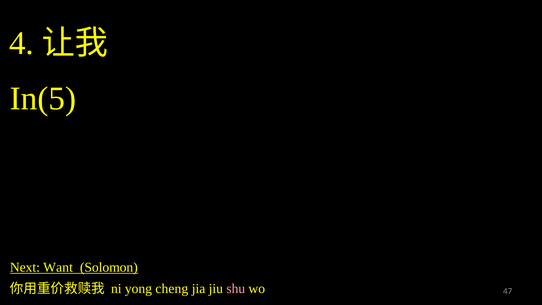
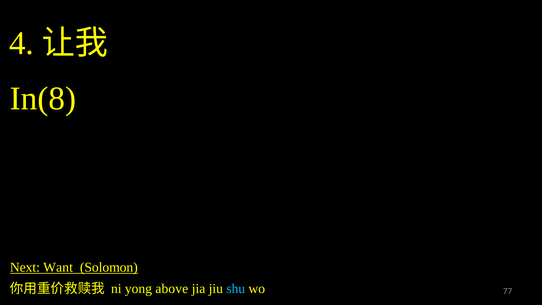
In(5: In(5 -> In(8
cheng: cheng -> above
shu colour: pink -> light blue
47: 47 -> 77
